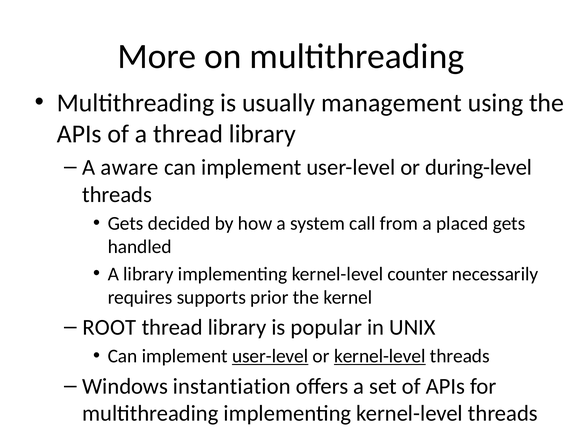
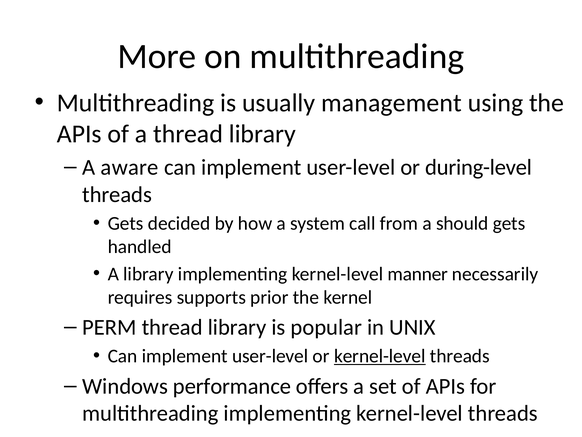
placed: placed -> should
counter: counter -> manner
ROOT: ROOT -> PERM
user-level at (270, 356) underline: present -> none
instantiation: instantiation -> performance
